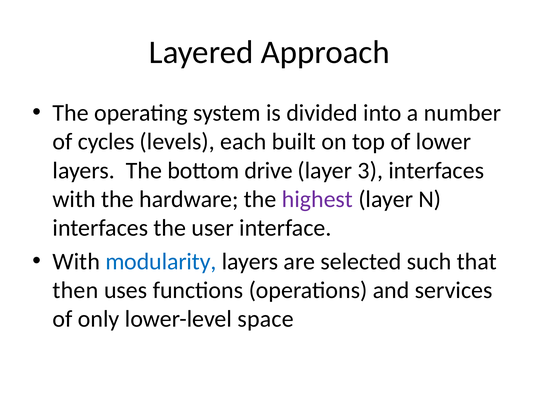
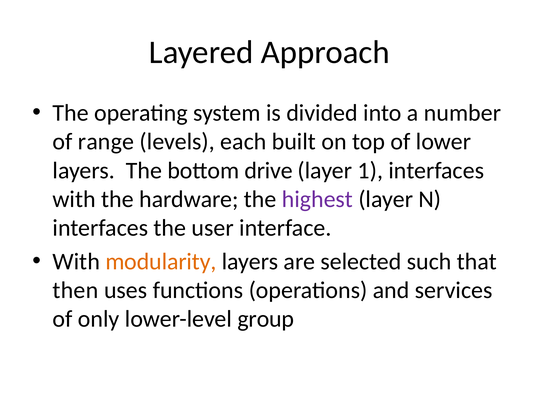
cycles: cycles -> range
3: 3 -> 1
modularity colour: blue -> orange
space: space -> group
